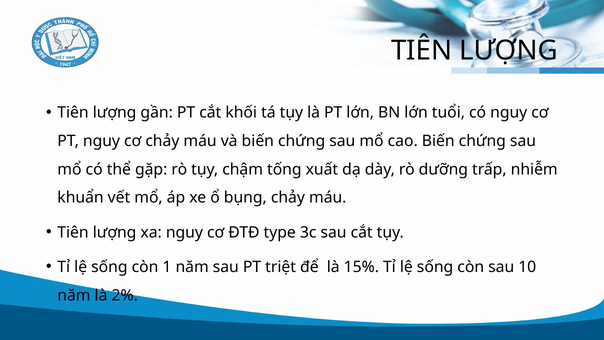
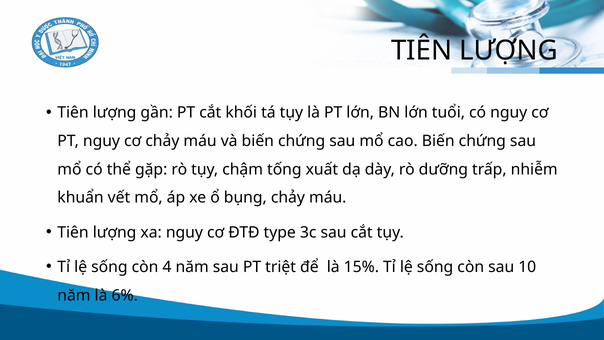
1: 1 -> 4
2%: 2% -> 6%
